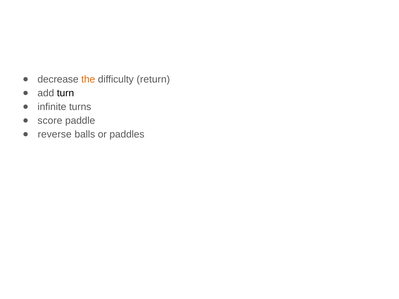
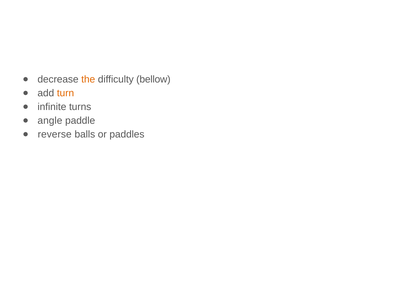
return: return -> bellow
turn colour: black -> orange
score: score -> angle
